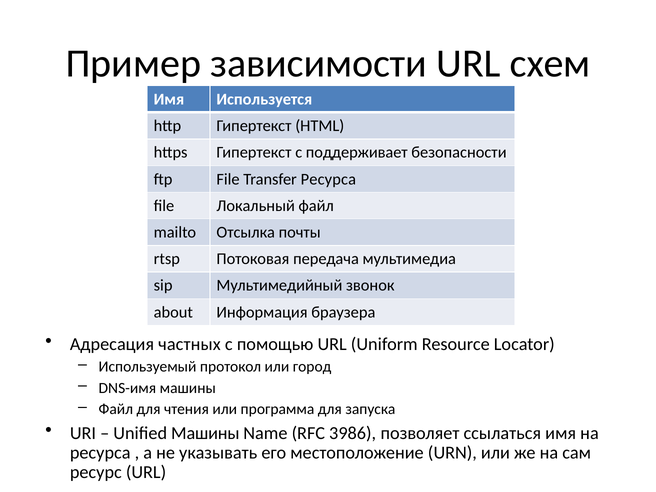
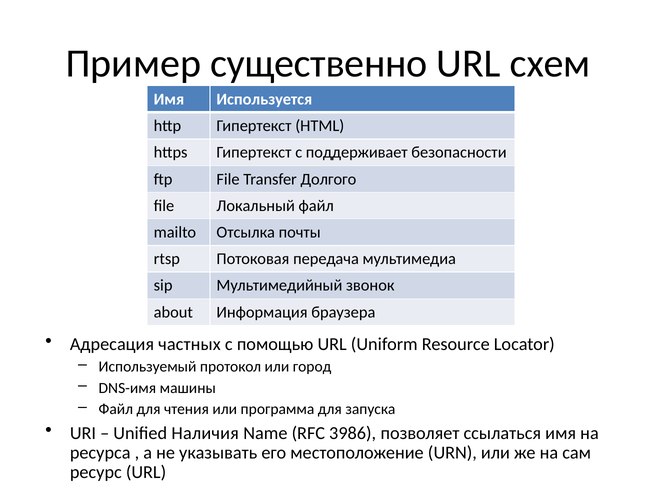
зависимости: зависимости -> существенно
Transfer Ресурса: Ресурса -> Долгого
Unified Машины: Машины -> Наличия
